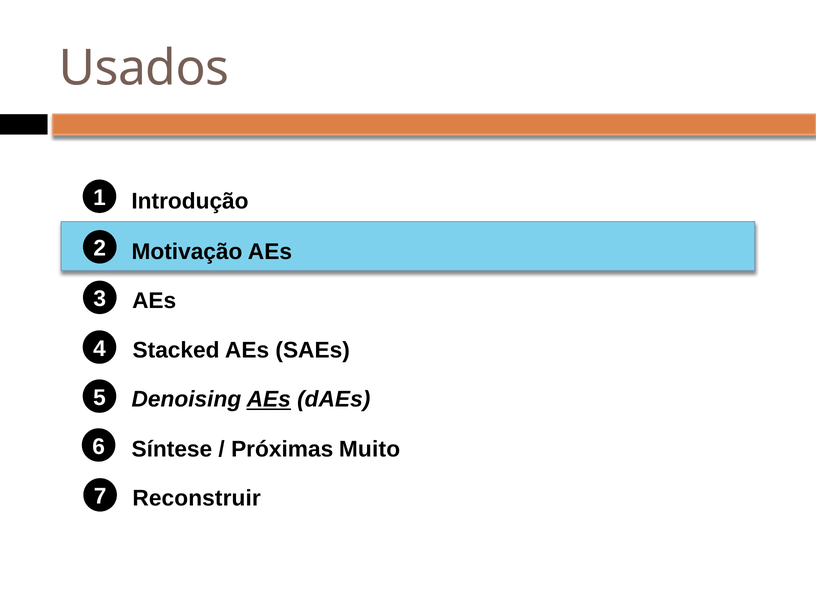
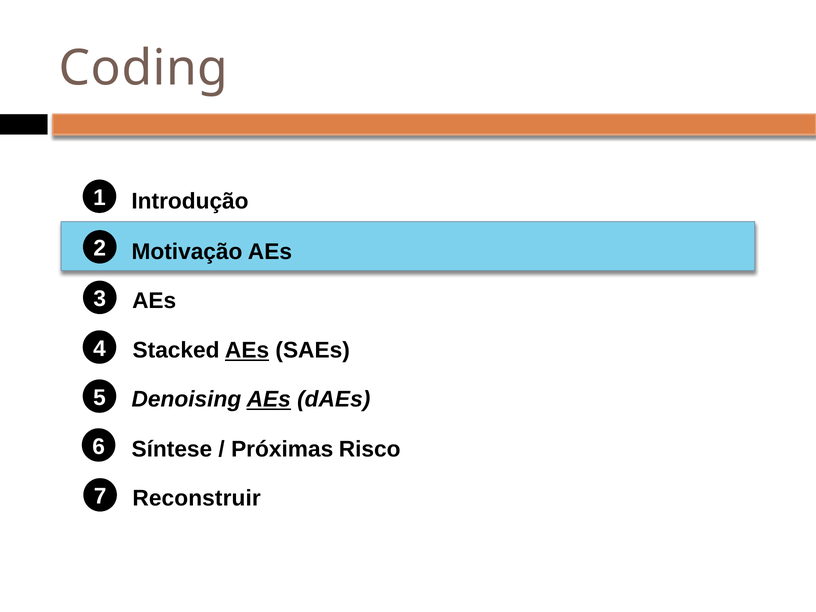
Usados: Usados -> Coding
AEs at (247, 350) underline: none -> present
Muito: Muito -> Risco
